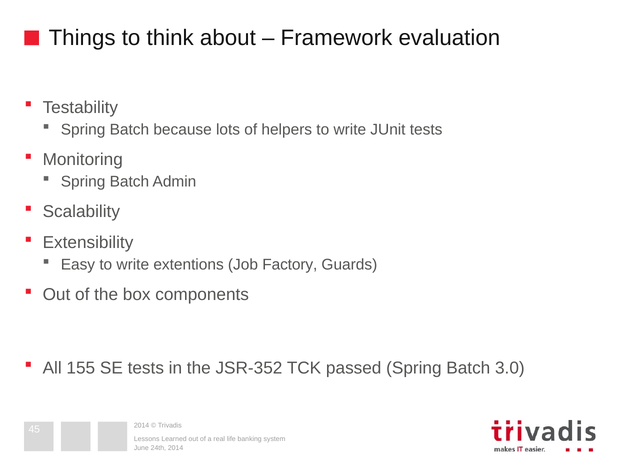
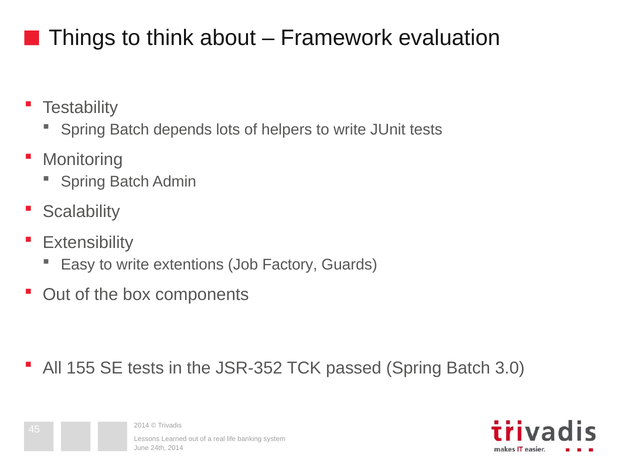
because: because -> depends
